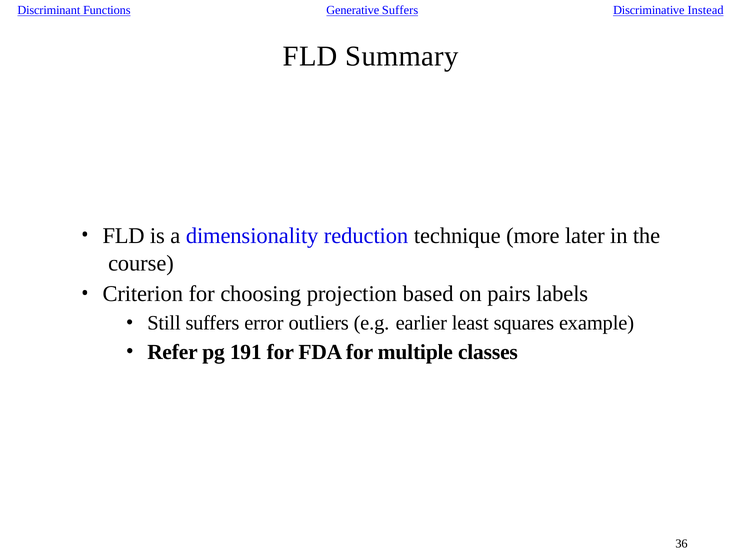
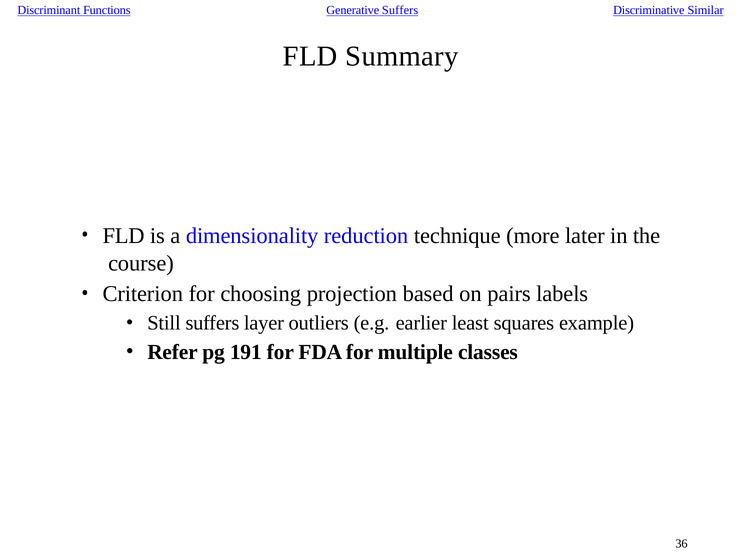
Instead: Instead -> Similar
error: error -> layer
